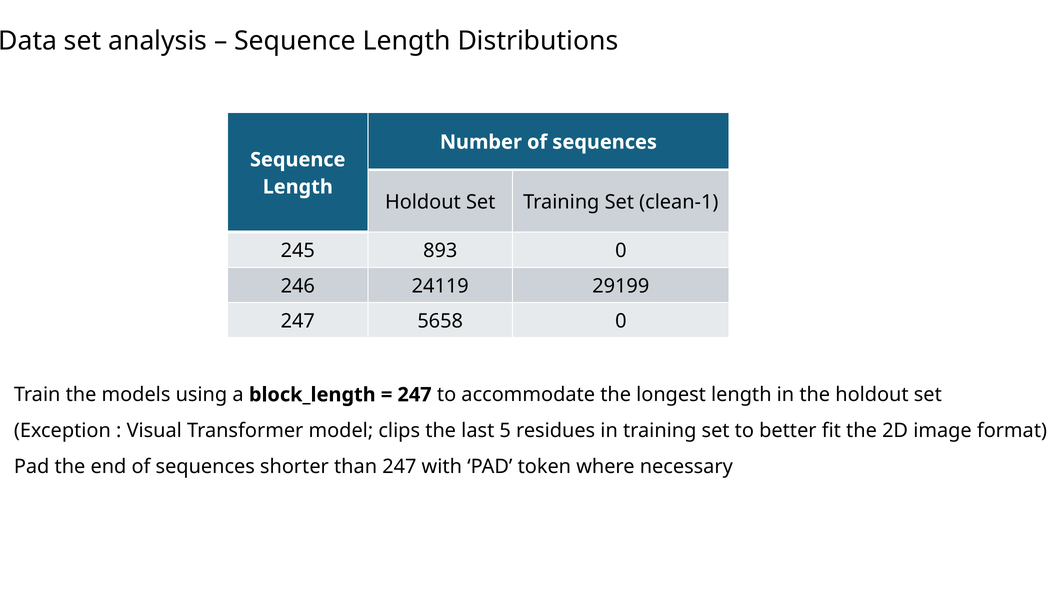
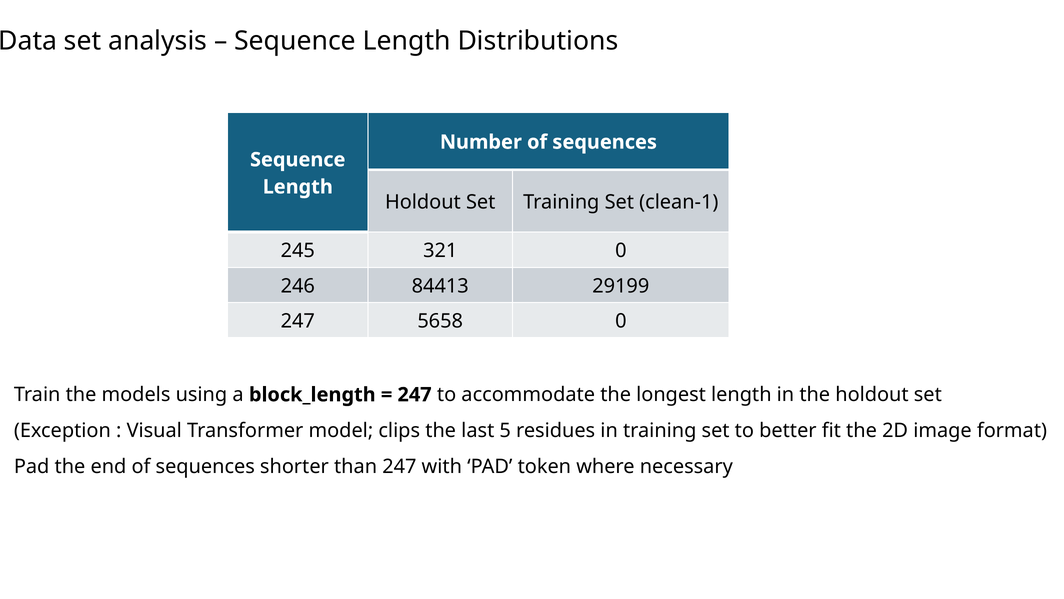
893: 893 -> 321
24119: 24119 -> 84413
